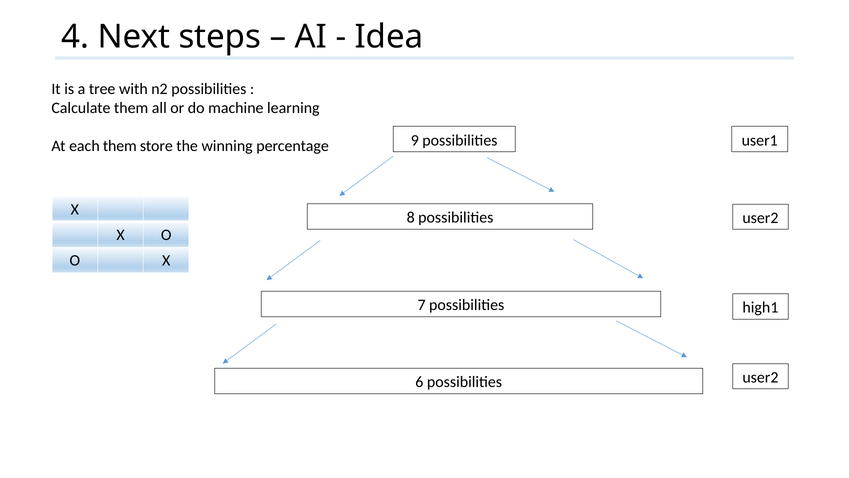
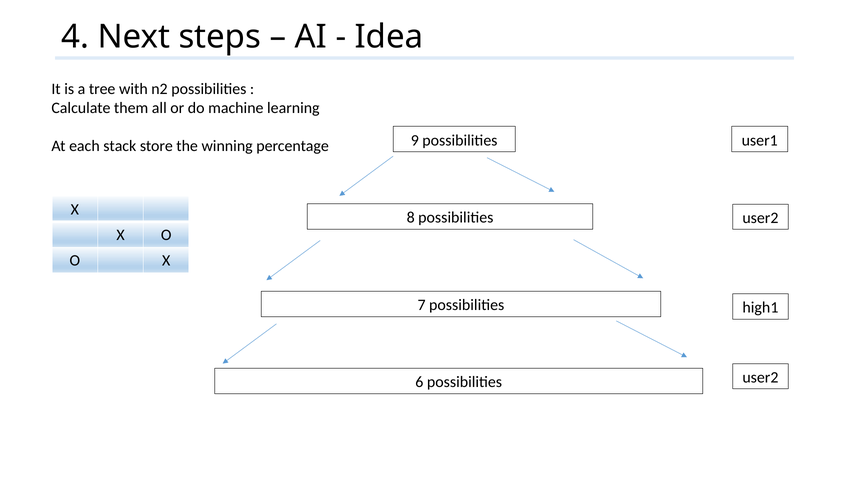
each them: them -> stack
